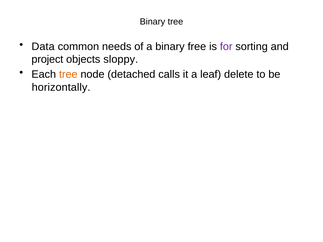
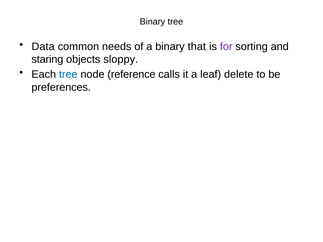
free: free -> that
project: project -> staring
tree at (68, 74) colour: orange -> blue
detached: detached -> reference
horizontally: horizontally -> preferences
